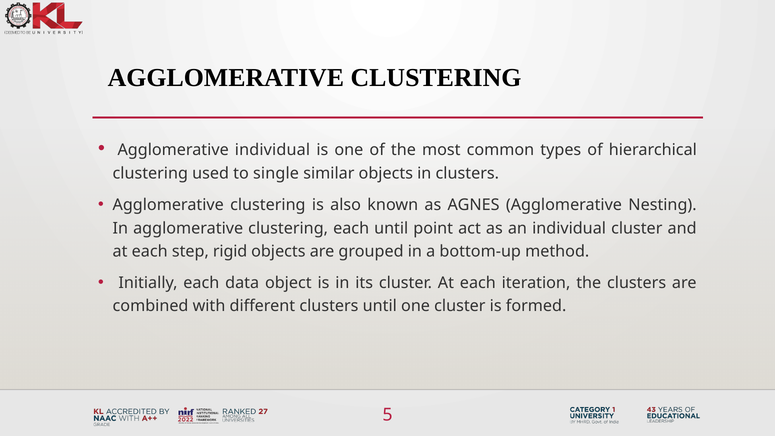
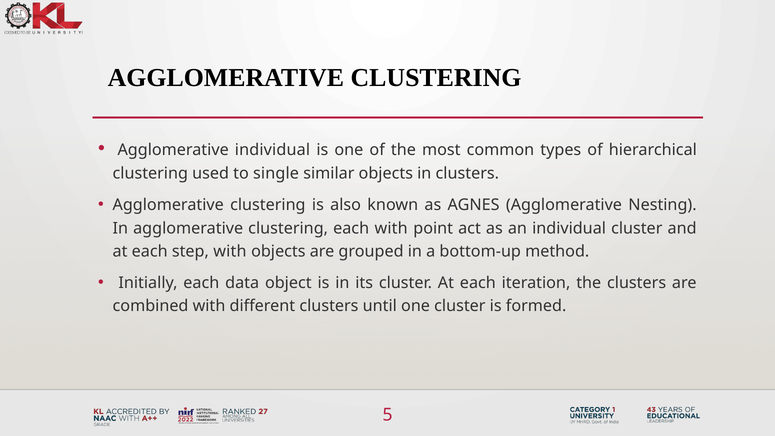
each until: until -> with
step rigid: rigid -> with
